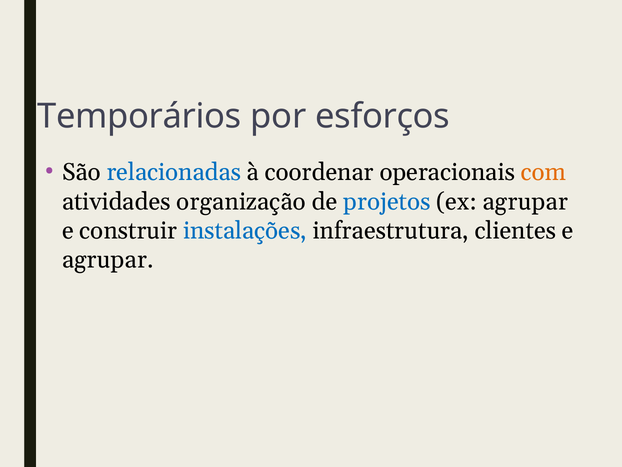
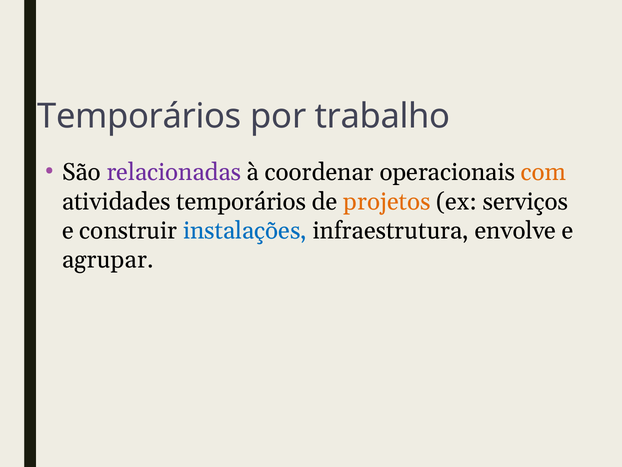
esforços: esforços -> trabalho
relacionadas colour: blue -> purple
atividades organização: organização -> temporários
projetos colour: blue -> orange
ex agrupar: agrupar -> serviços
clientes: clientes -> envolve
